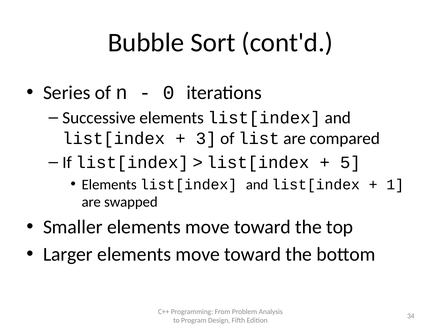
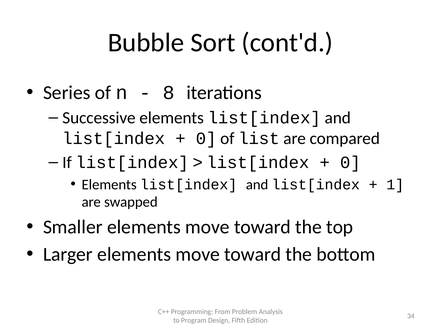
0: 0 -> 8
3 at (206, 138): 3 -> 0
5 at (350, 162): 5 -> 0
